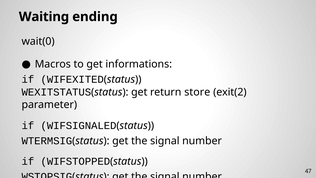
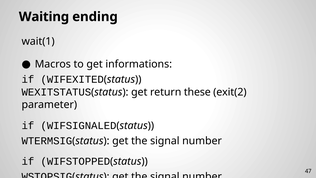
wait(0: wait(0 -> wait(1
store: store -> these
